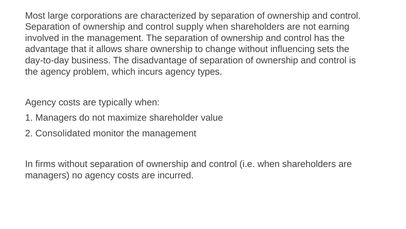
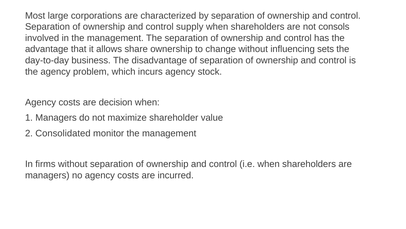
earning: earning -> consols
types: types -> stock
typically: typically -> decision
